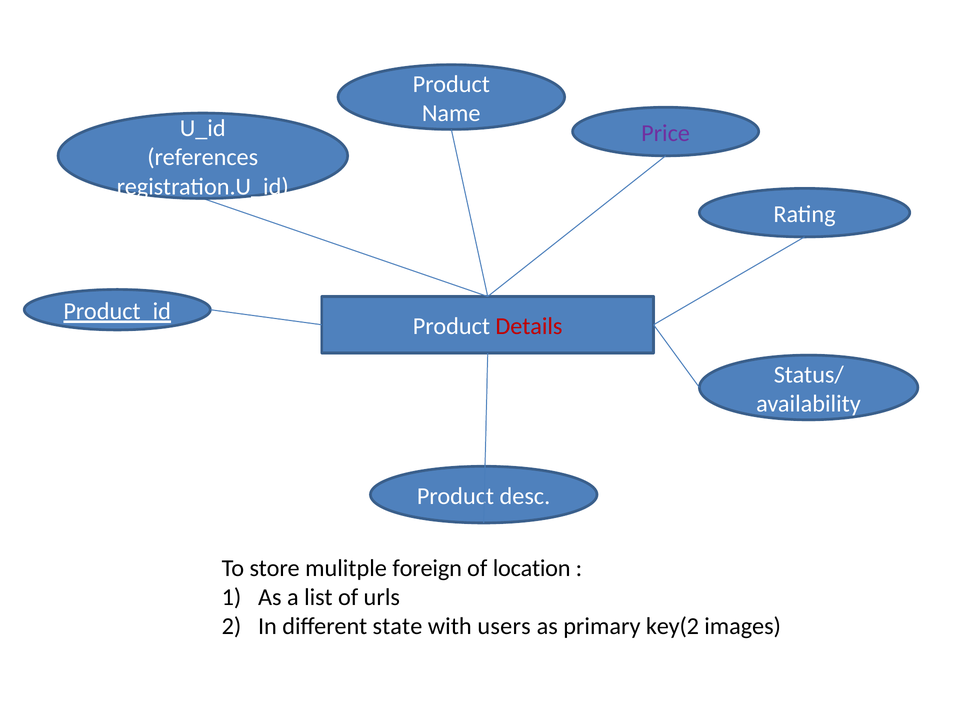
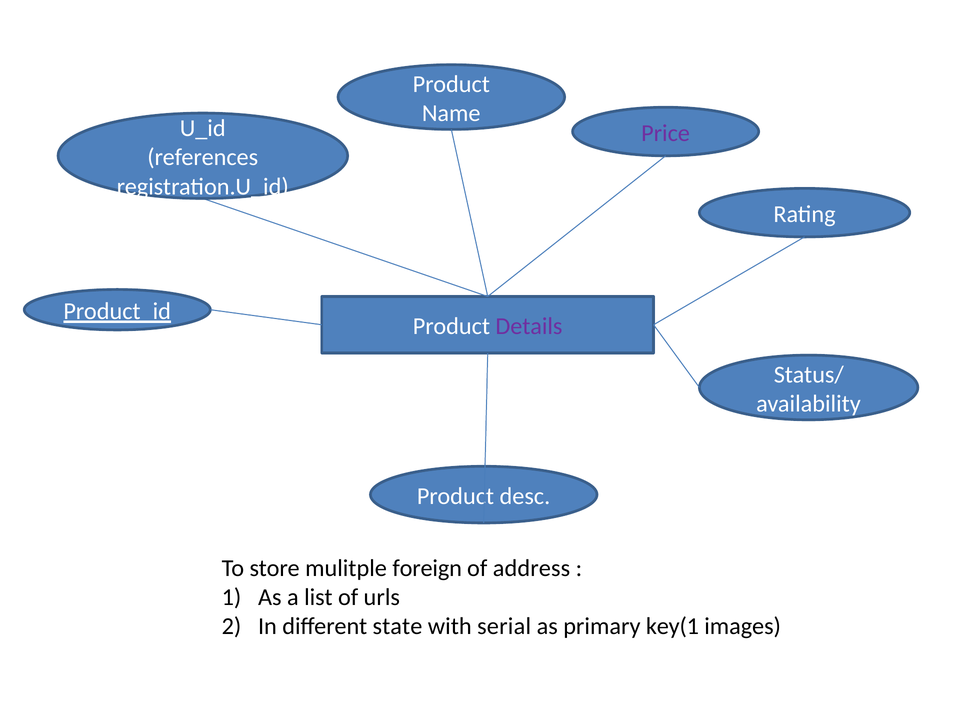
Details colour: red -> purple
location: location -> address
users: users -> serial
key(2: key(2 -> key(1
